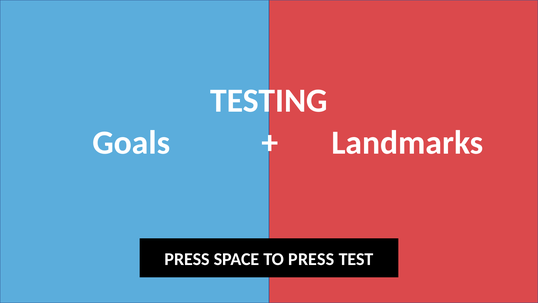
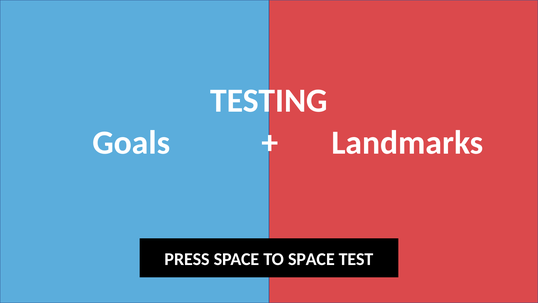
TO PRESS: PRESS -> SPACE
